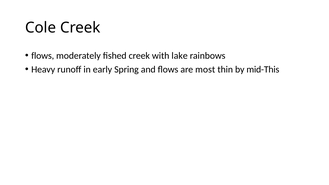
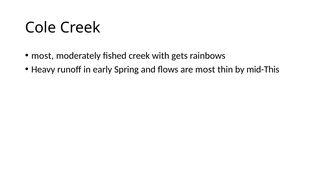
flows at (43, 56): flows -> most
lake: lake -> gets
